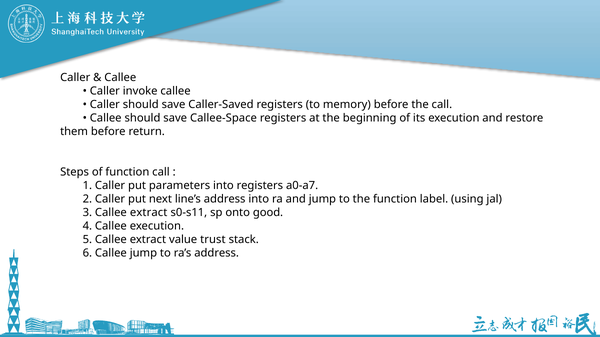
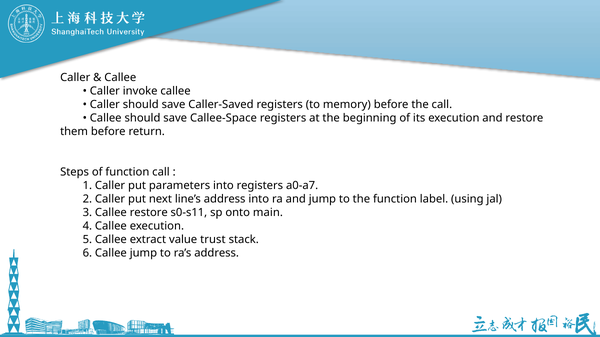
3 Callee extract: extract -> restore
good: good -> main
